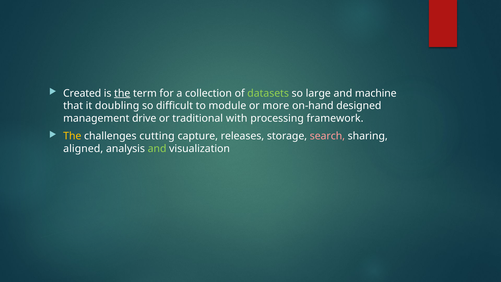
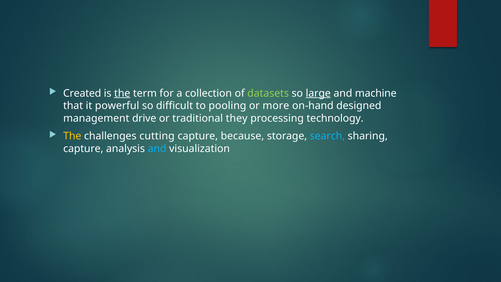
large underline: none -> present
doubling: doubling -> powerful
module: module -> pooling
with: with -> they
framework: framework -> technology
releases: releases -> because
search colour: pink -> light blue
aligned at (83, 149): aligned -> capture
and at (157, 149) colour: light green -> light blue
